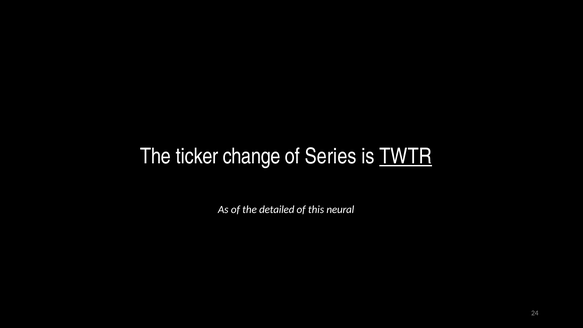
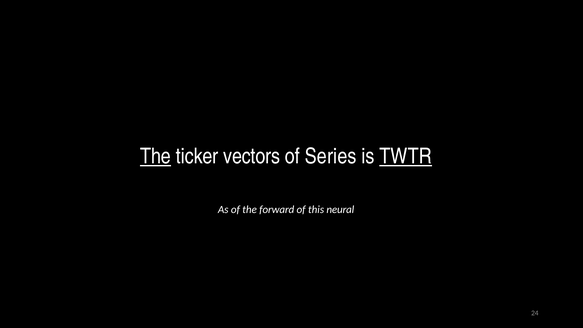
The at (156, 156) underline: none -> present
change: change -> vectors
detailed: detailed -> forward
